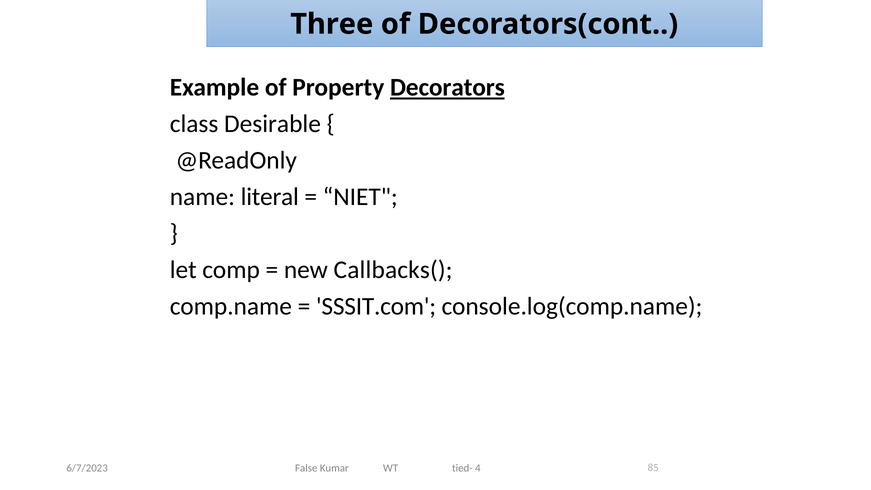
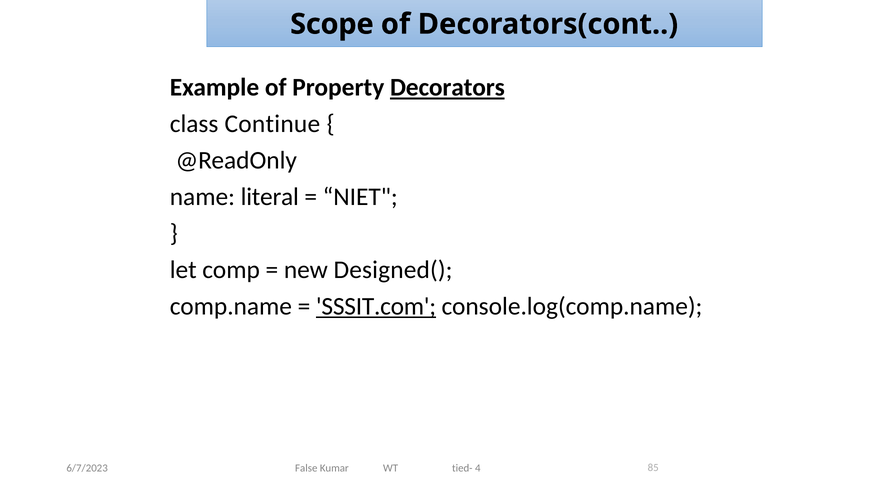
Three: Three -> Scope
Desirable: Desirable -> Continue
Callbacks(: Callbacks( -> Designed(
SSSIT.com underline: none -> present
